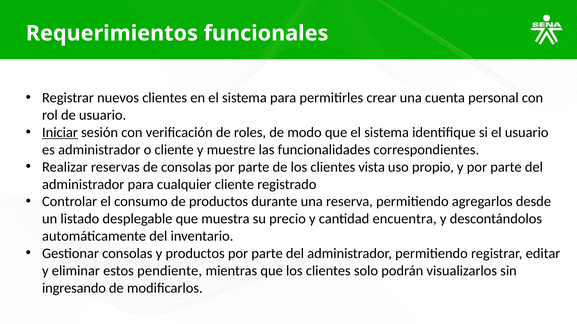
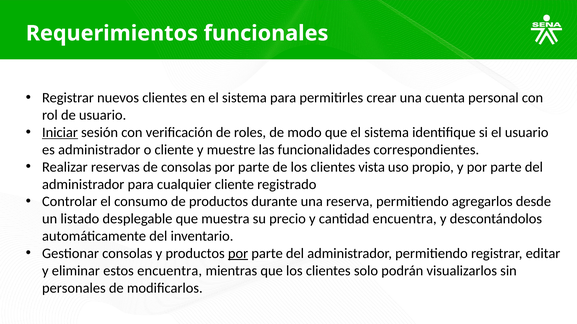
por at (238, 254) underline: none -> present
estos pendiente: pendiente -> encuentra
ingresando: ingresando -> personales
